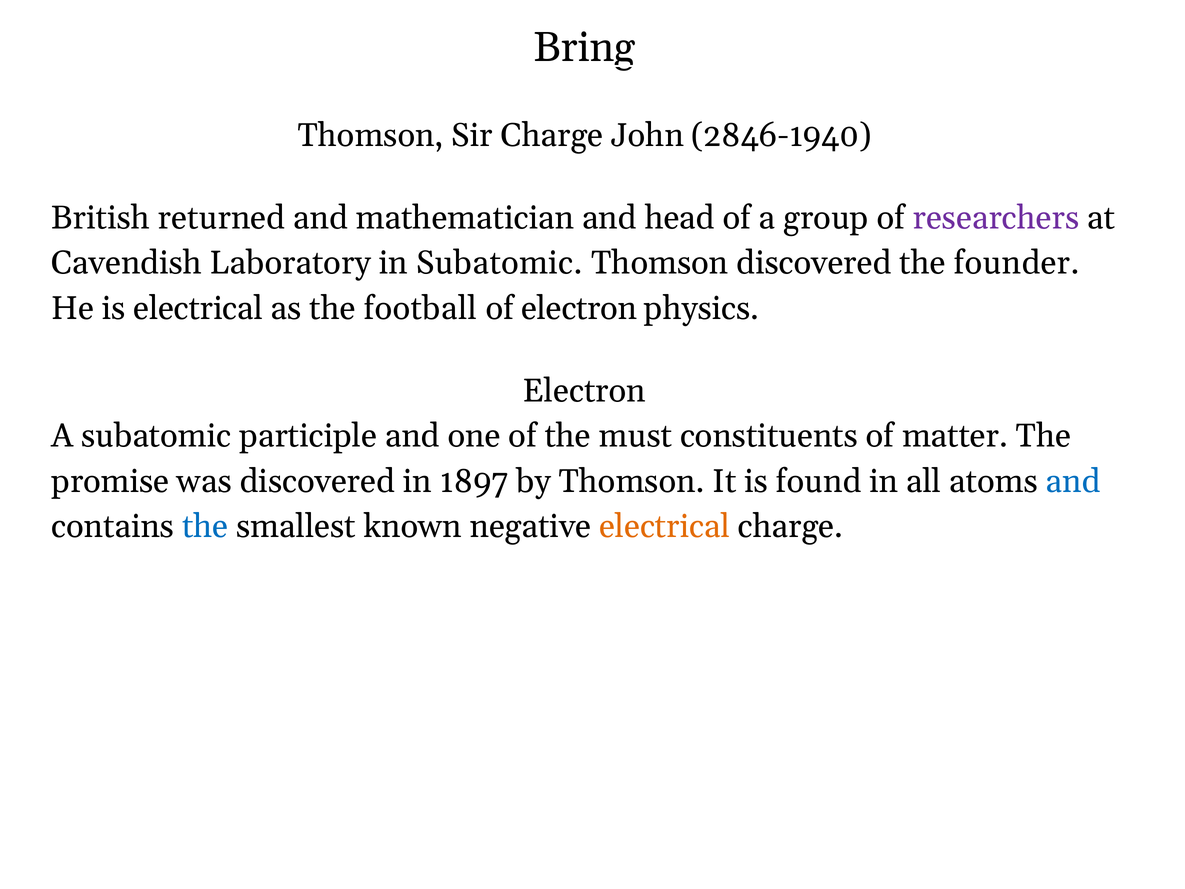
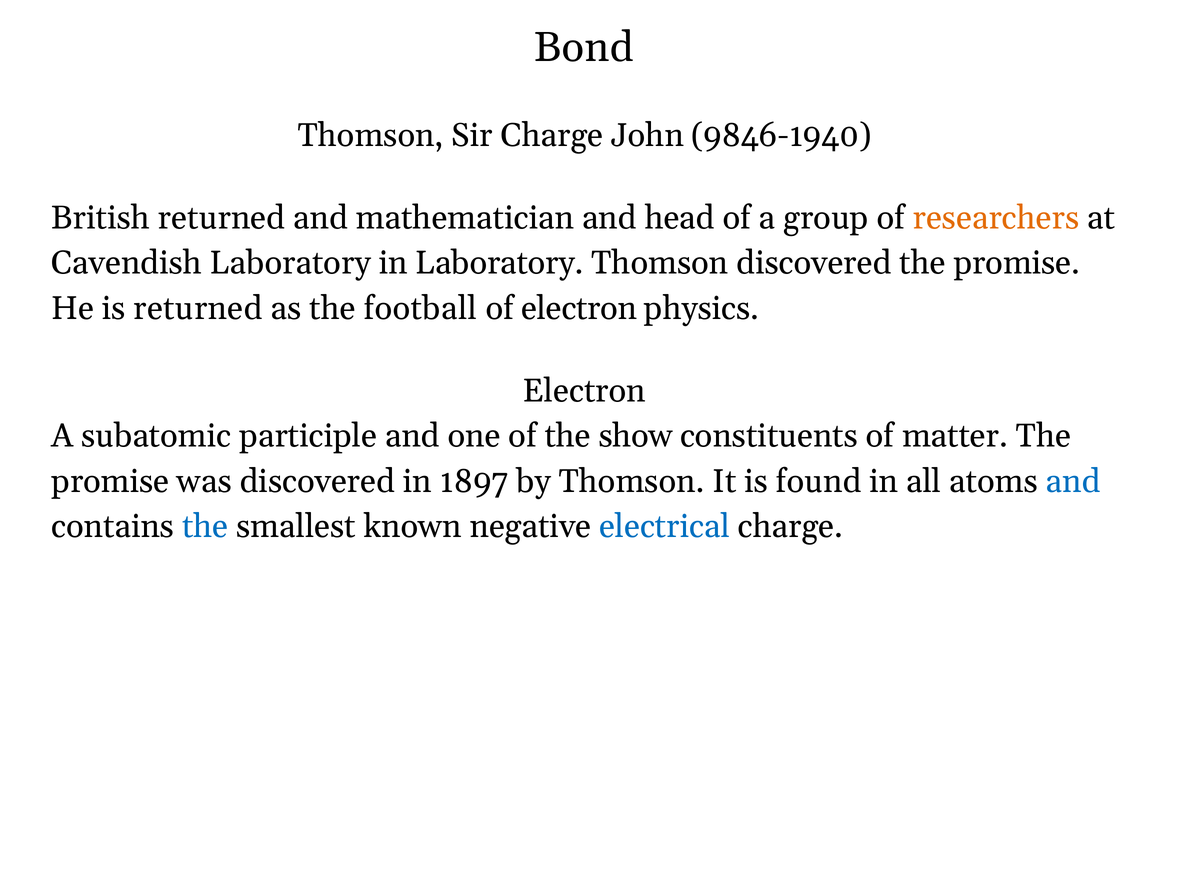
Bring: Bring -> Bond
2846-1940: 2846-1940 -> 9846-1940
researchers colour: purple -> orange
in Subatomic: Subatomic -> Laboratory
discovered the founder: founder -> promise
is electrical: electrical -> returned
must: must -> show
electrical at (665, 526) colour: orange -> blue
